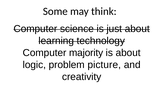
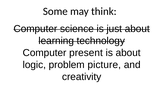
majority: majority -> present
